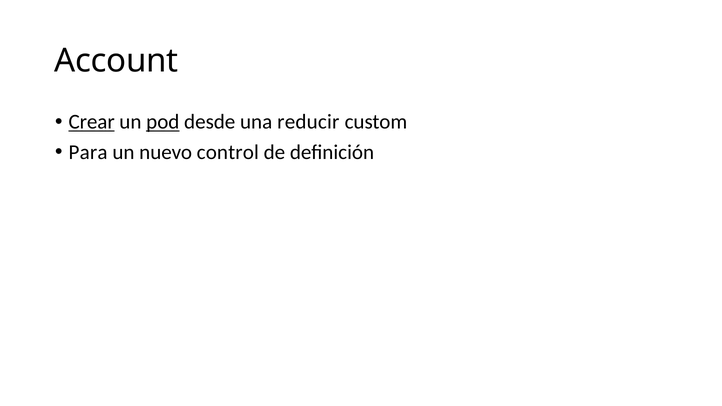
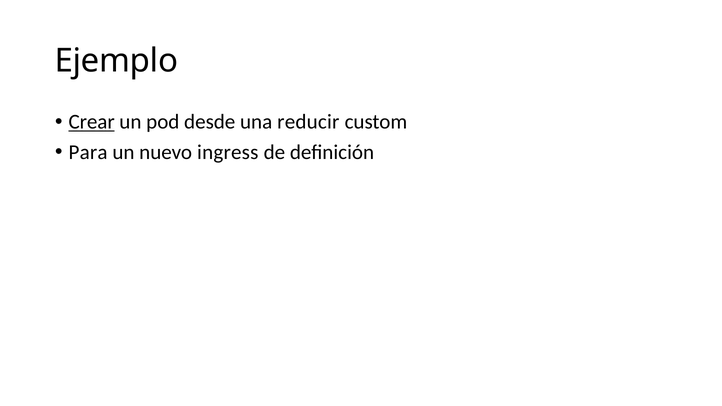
Account: Account -> Ejemplo
pod underline: present -> none
control: control -> ingress
